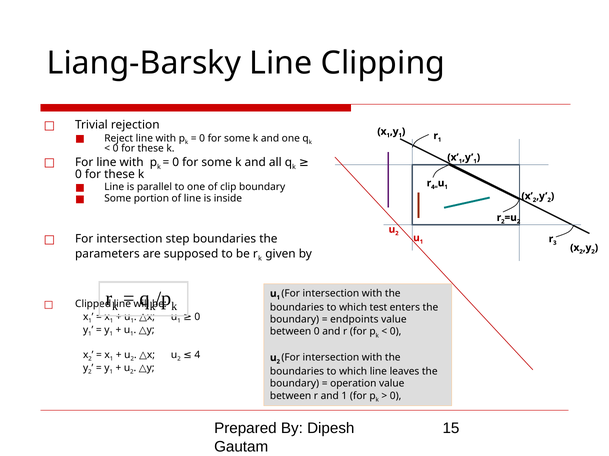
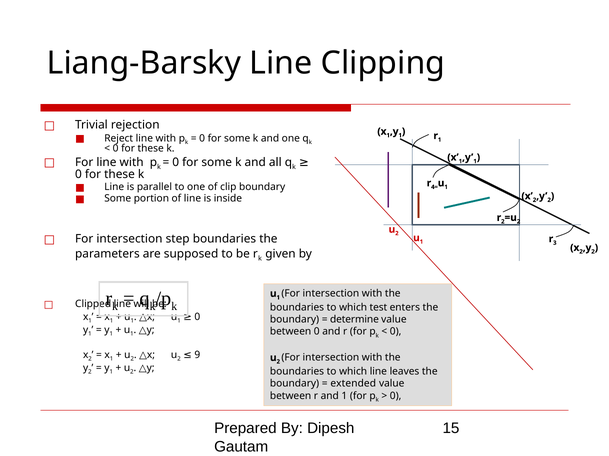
endpoints: endpoints -> determine
4: 4 -> 9
operation: operation -> extended
